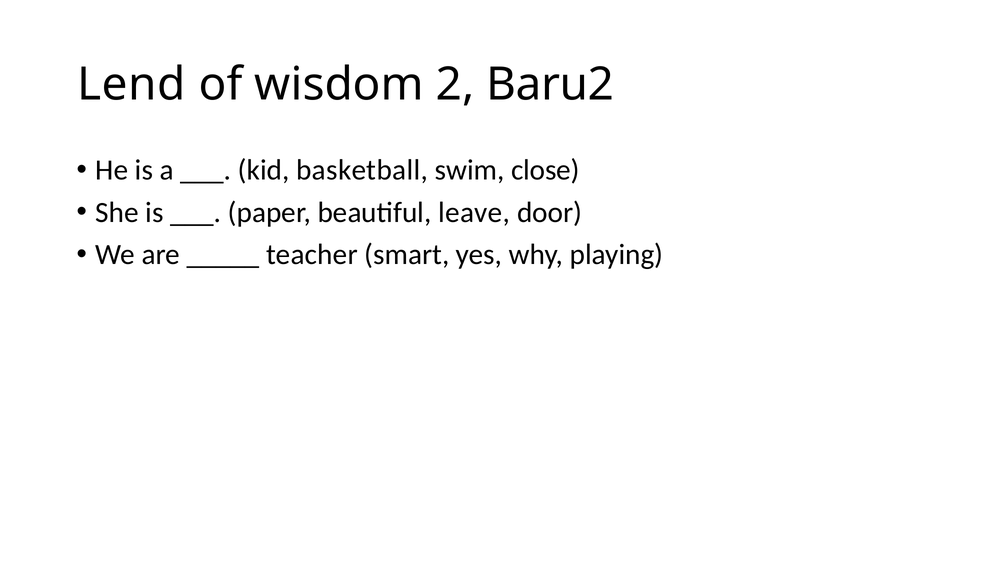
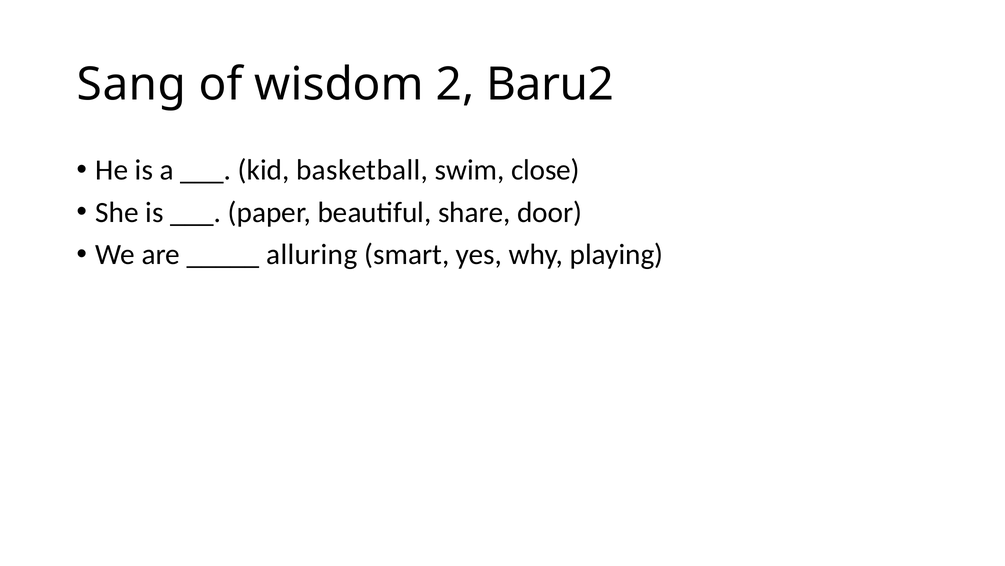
Lend: Lend -> Sang
leave: leave -> share
teacher: teacher -> alluring
